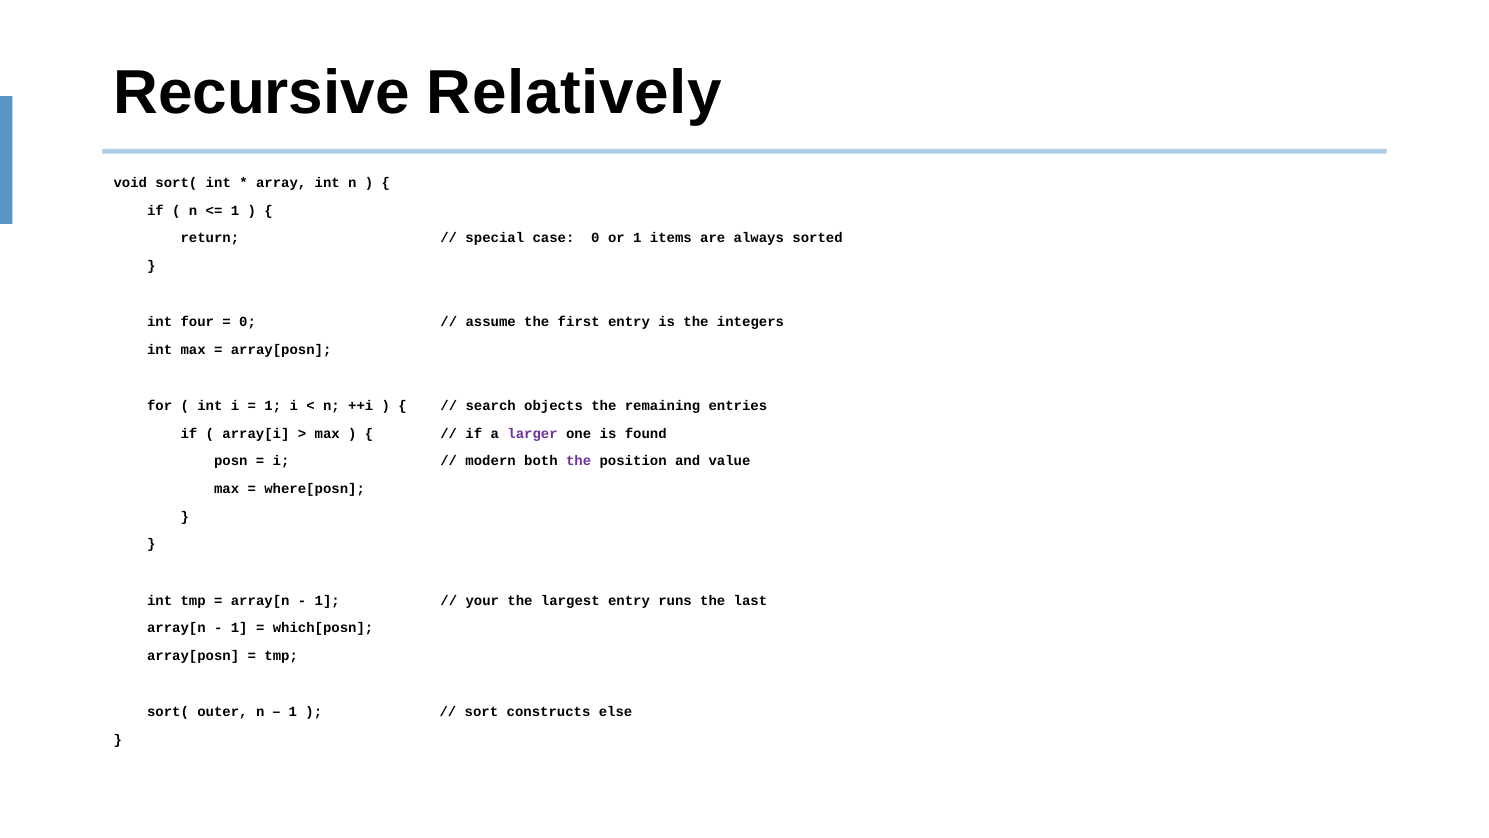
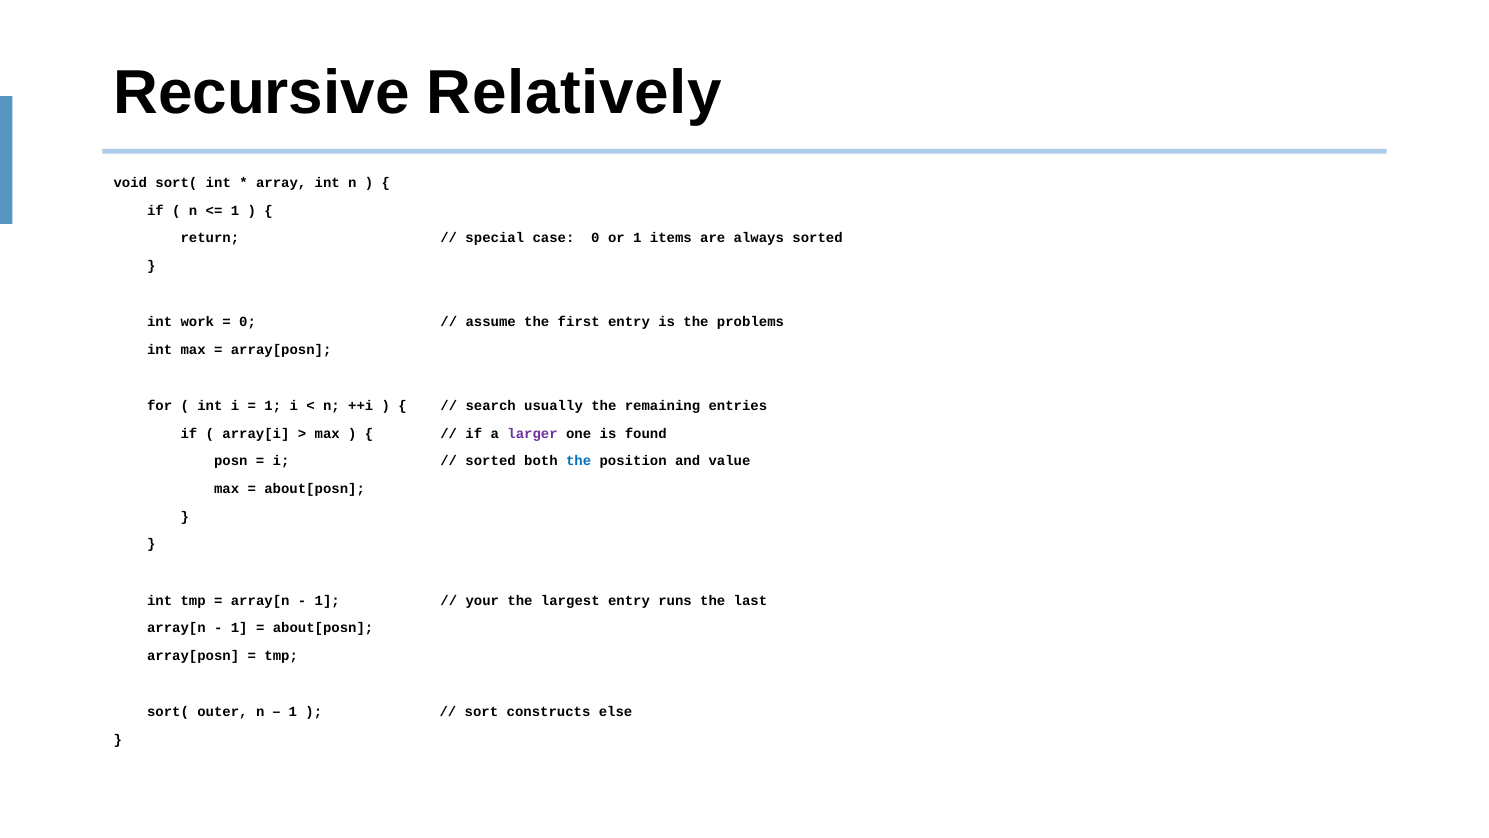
four: four -> work
integers: integers -> problems
objects: objects -> usually
modern at (491, 461): modern -> sorted
the at (579, 461) colour: purple -> blue
where[posn at (315, 489): where[posn -> about[posn
which[posn at (323, 628): which[posn -> about[posn
